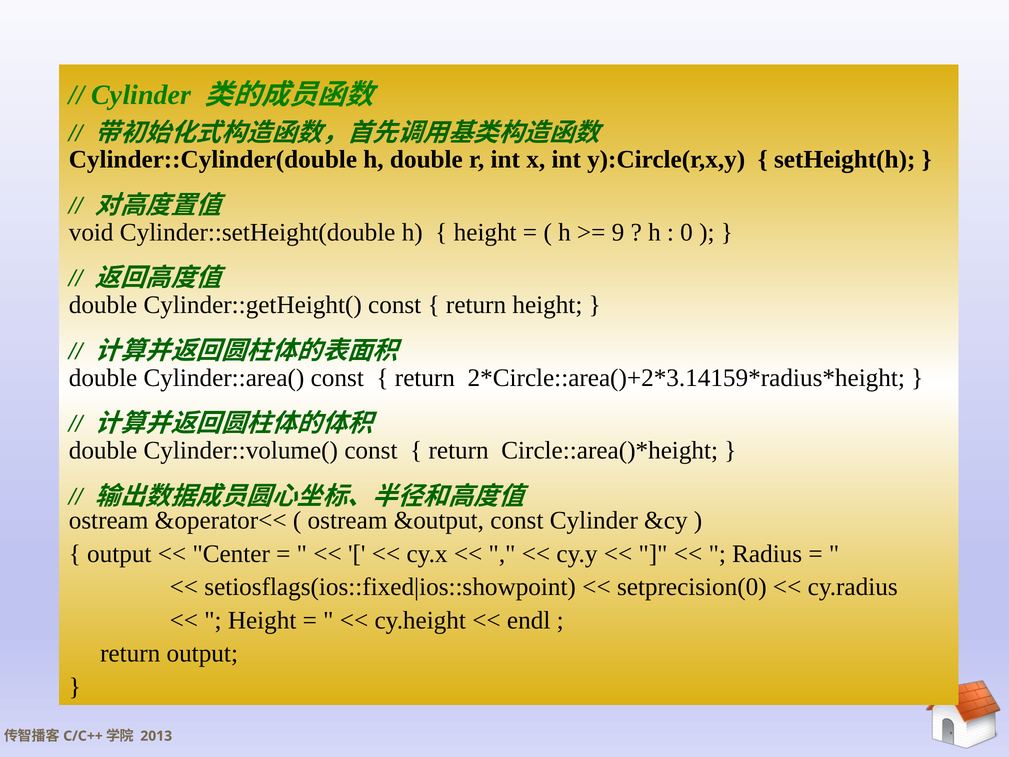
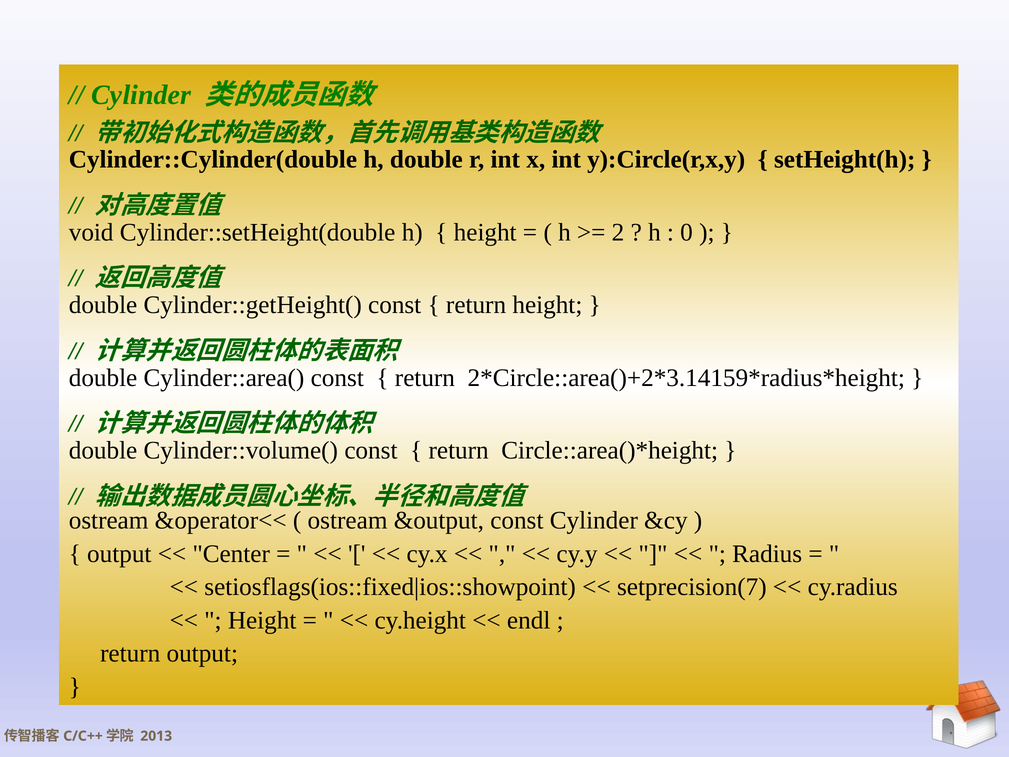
9: 9 -> 2
setprecision(0: setprecision(0 -> setprecision(7
